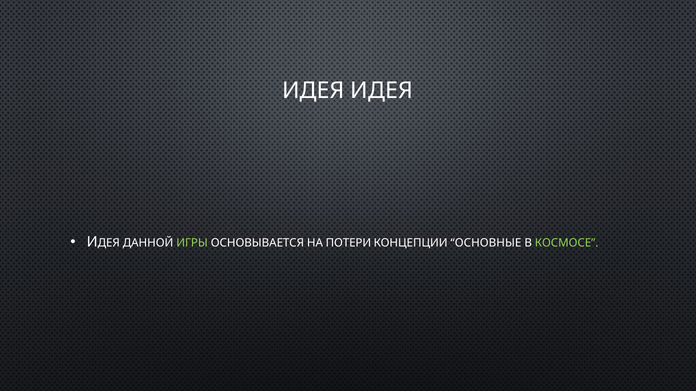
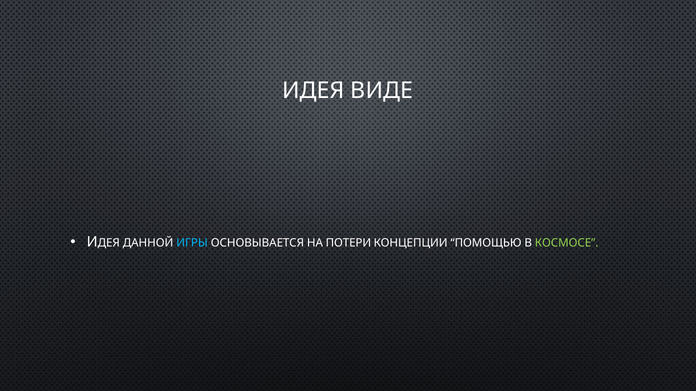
ИДЕЯ ИДЕЯ: ИДЕЯ -> ВИДЕ
ИГРЫ colour: light green -> light blue
ОСНОВНЫЕ: ОСНОВНЫЕ -> ПОМОЩЬЮ
